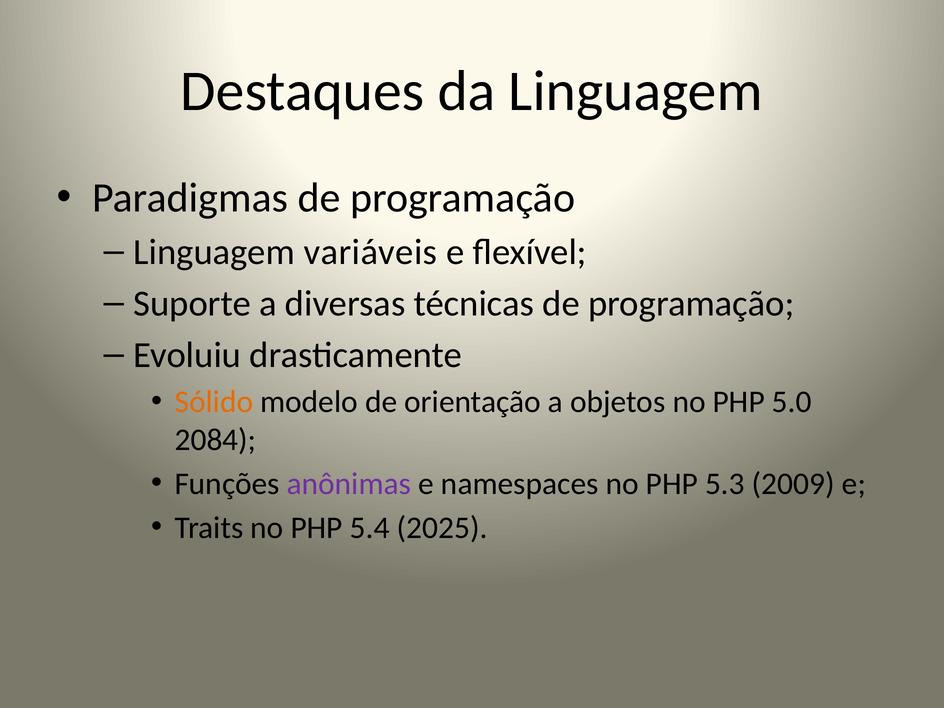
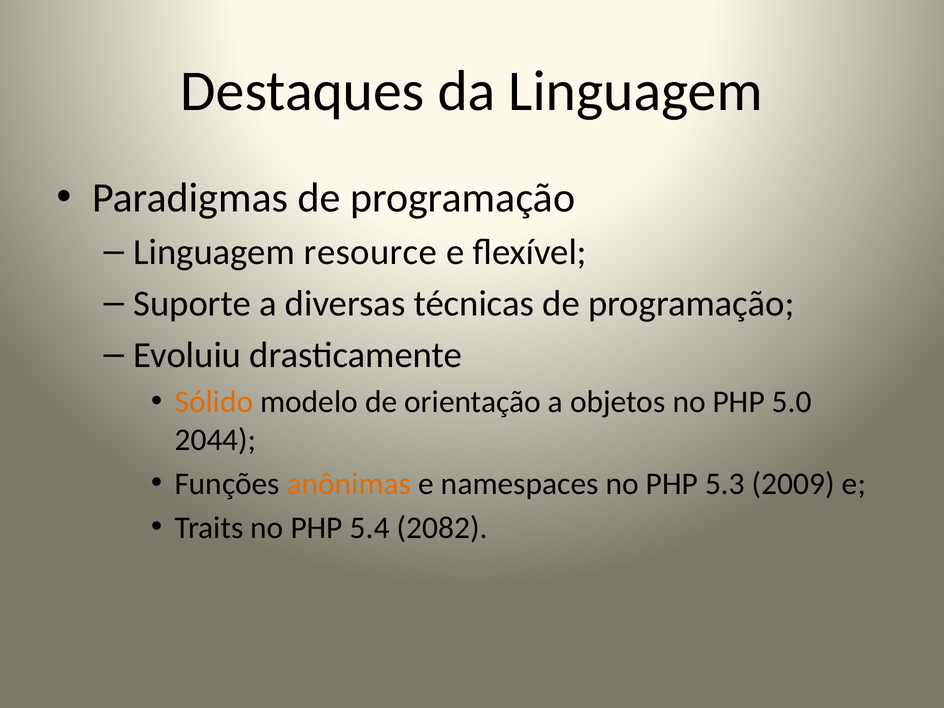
variáveis: variáveis -> resource
2084: 2084 -> 2044
anônimas colour: purple -> orange
2025: 2025 -> 2082
